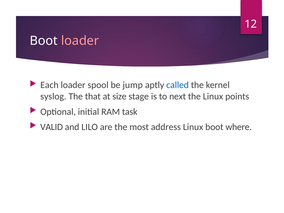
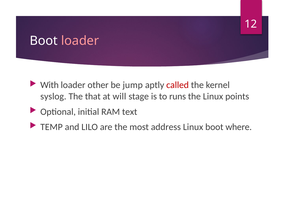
Each: Each -> With
spool: spool -> other
called colour: blue -> red
size: size -> will
next: next -> runs
task: task -> text
VALID: VALID -> TEMP
